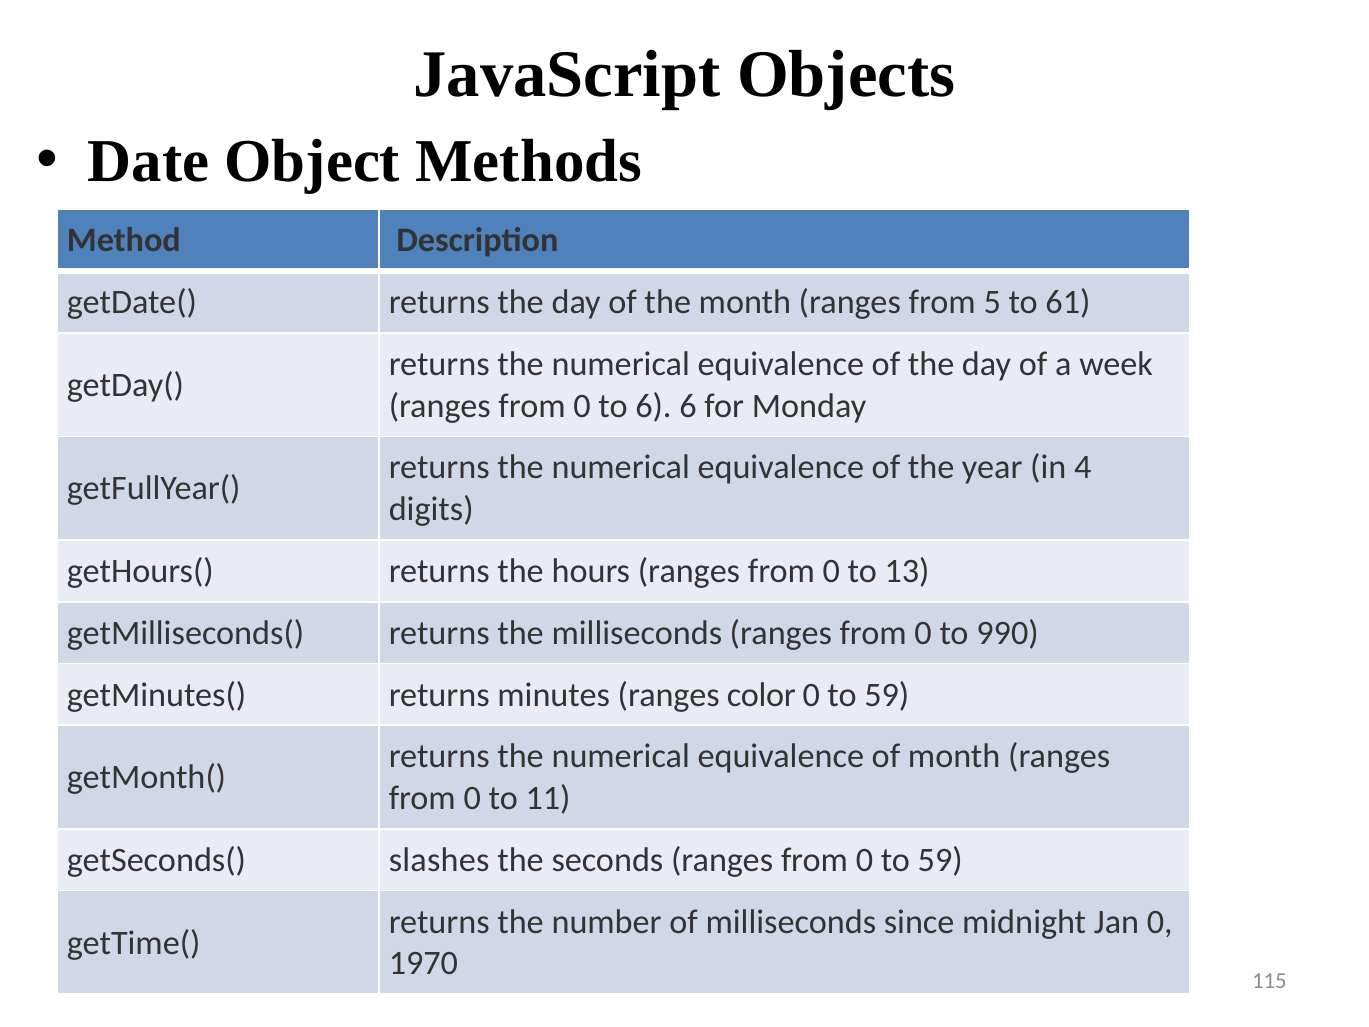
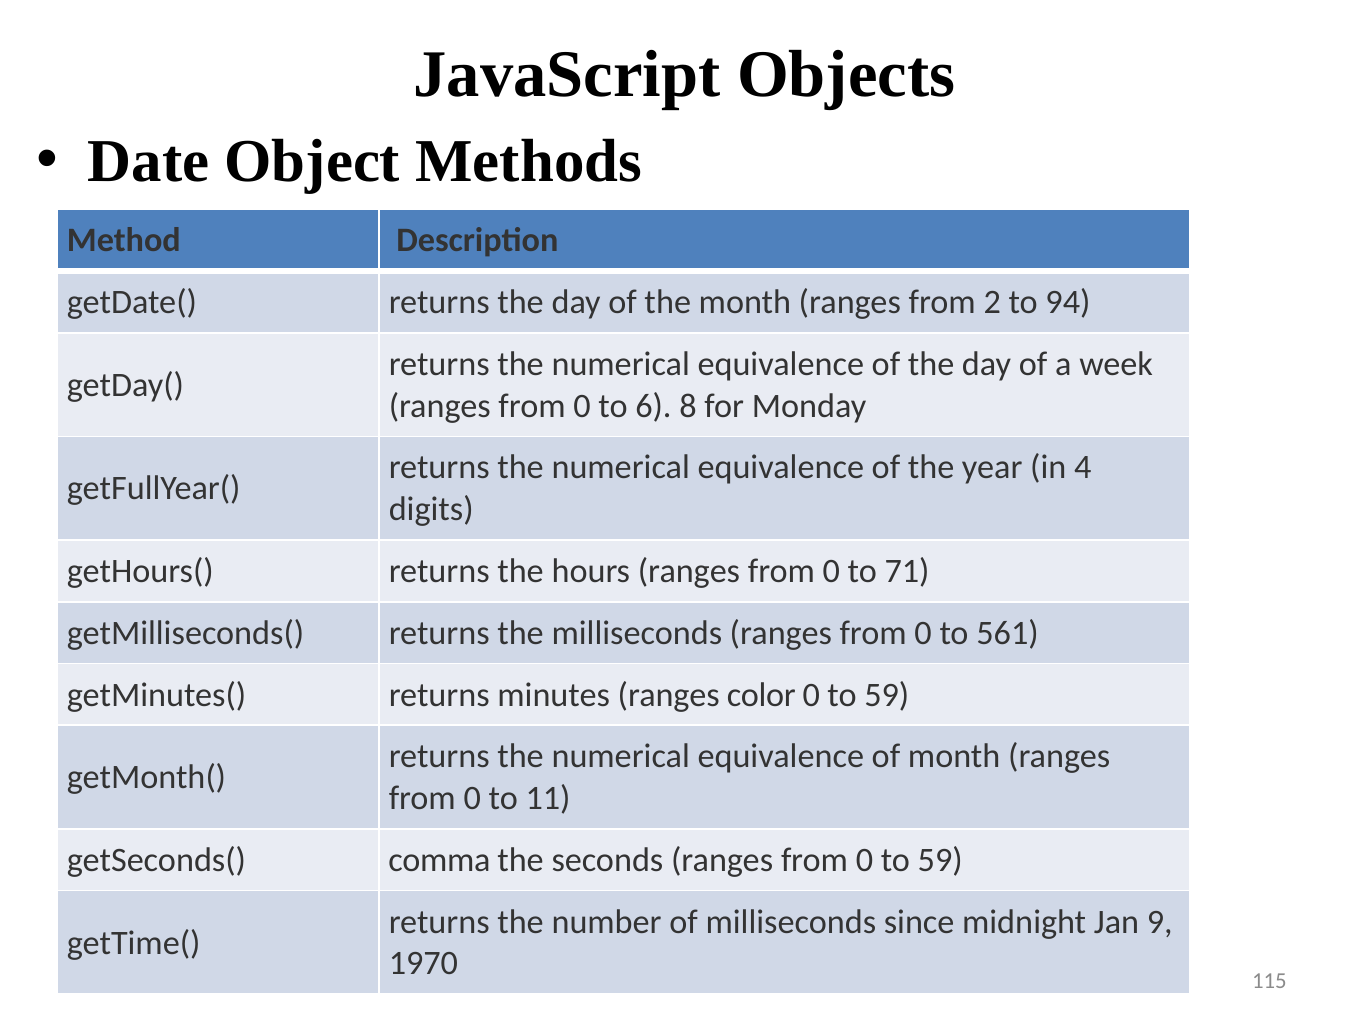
5: 5 -> 2
61: 61 -> 94
6 6: 6 -> 8
13: 13 -> 71
990: 990 -> 561
slashes: slashes -> comma
Jan 0: 0 -> 9
